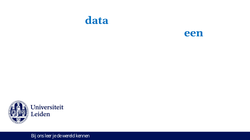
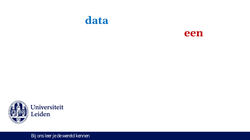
een colour: blue -> red
